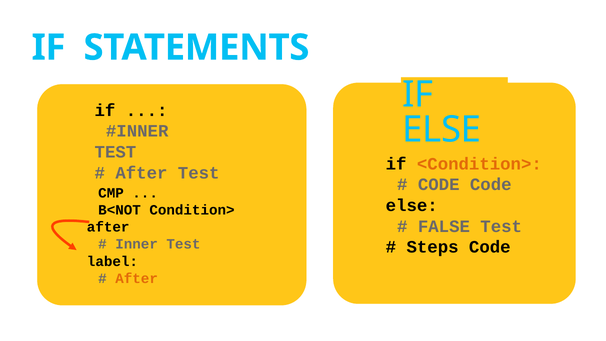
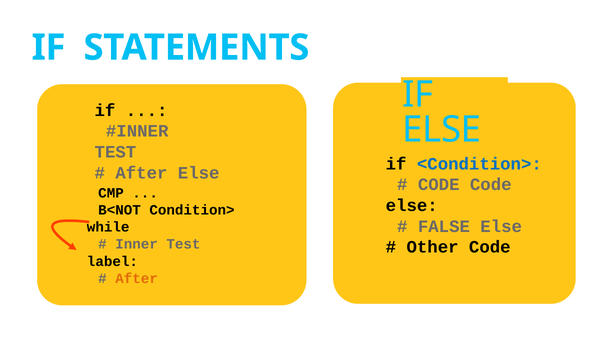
<Condition> colour: orange -> blue
After Test: Test -> Else
FALSE Test: Test -> Else
after at (108, 227): after -> while
Steps: Steps -> Other
